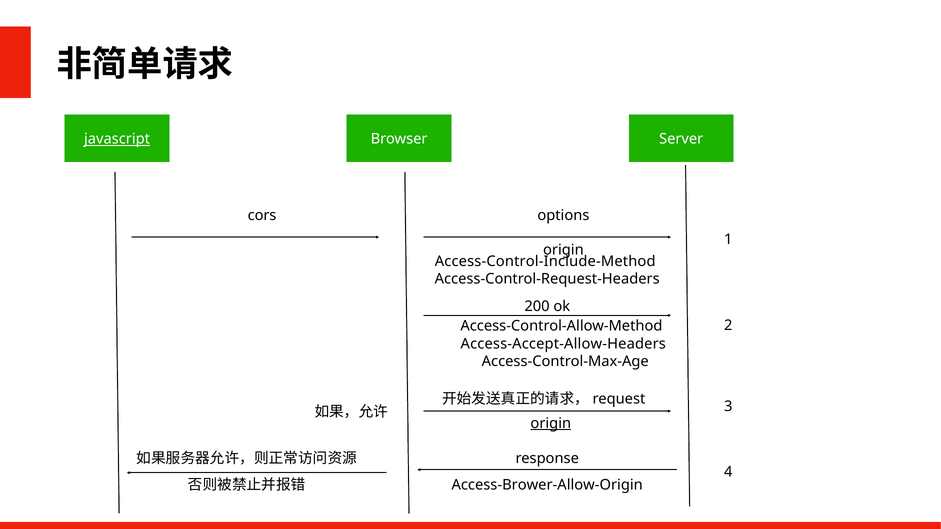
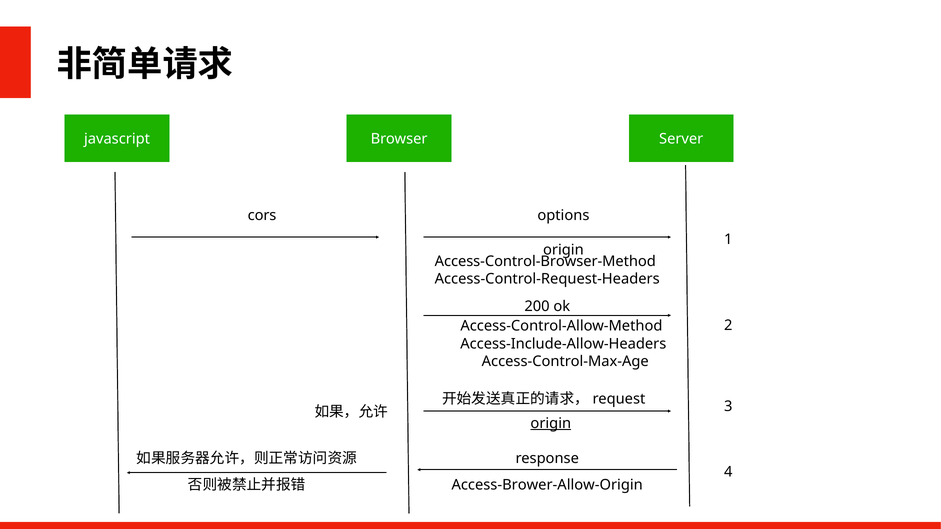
javascript underline: present -> none
Access-Control-Include-Method: Access-Control-Include-Method -> Access-Control-Browser-Method
Access-Accept-Allow-Headers: Access-Accept-Allow-Headers -> Access-Include-Allow-Headers
